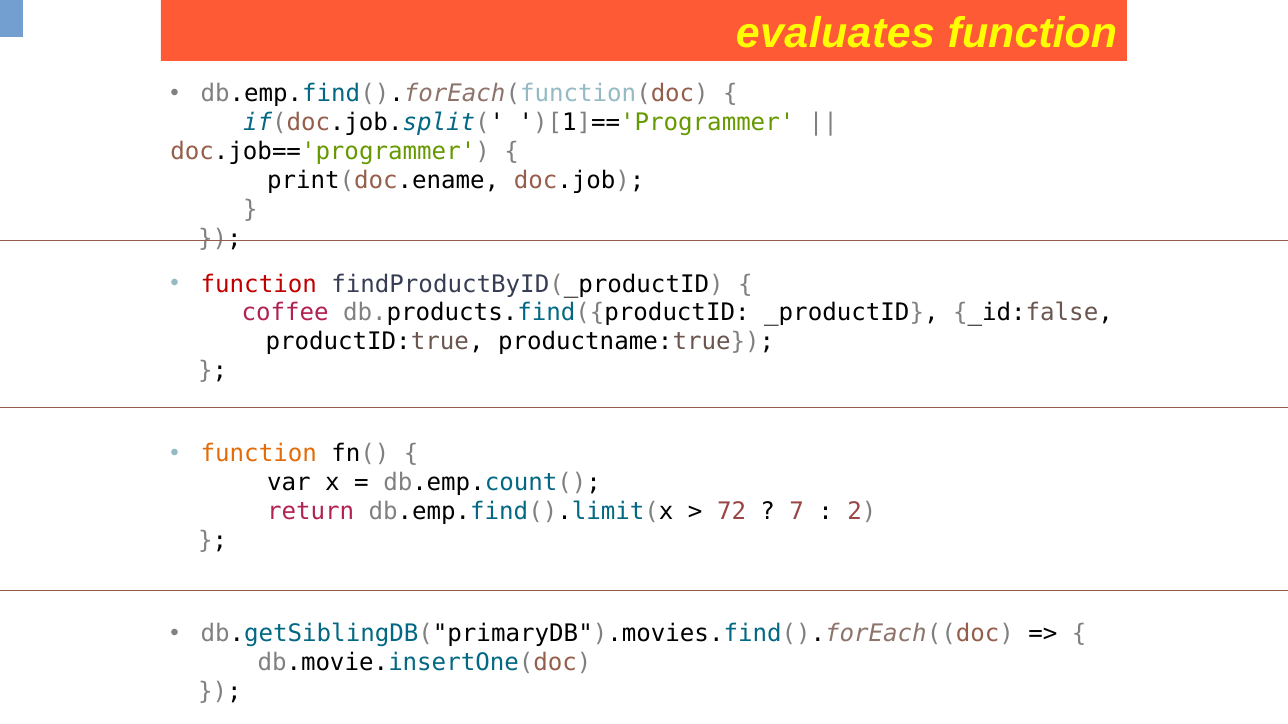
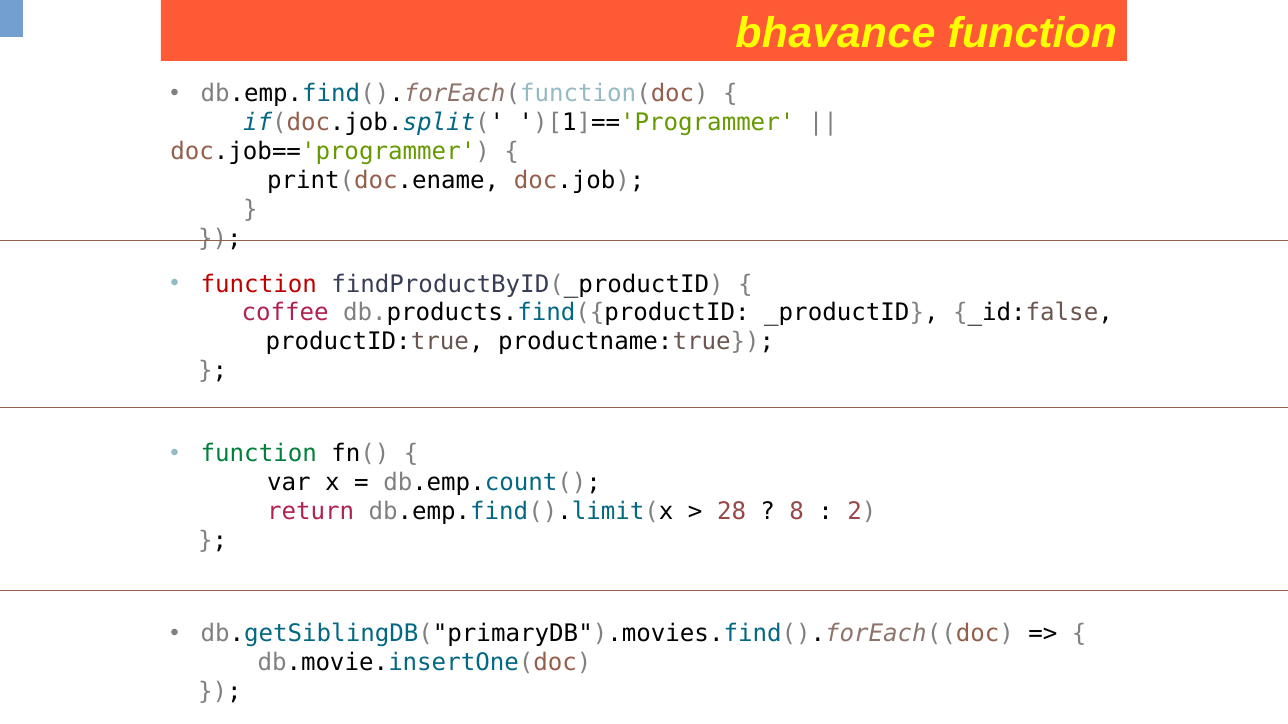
evaluates: evaluates -> bhavance
function at (259, 454) colour: orange -> green
72: 72 -> 28
7: 7 -> 8
